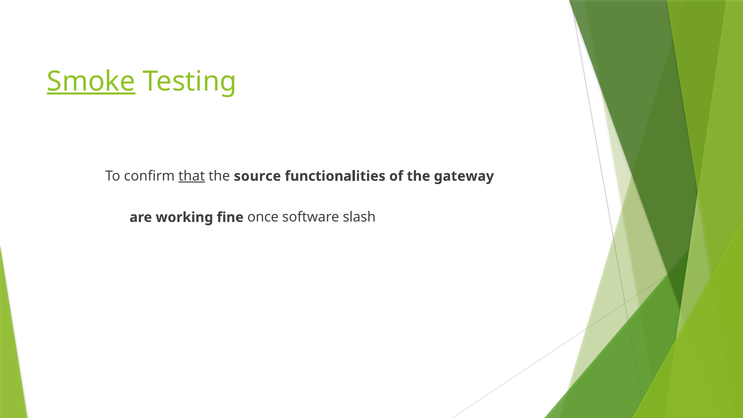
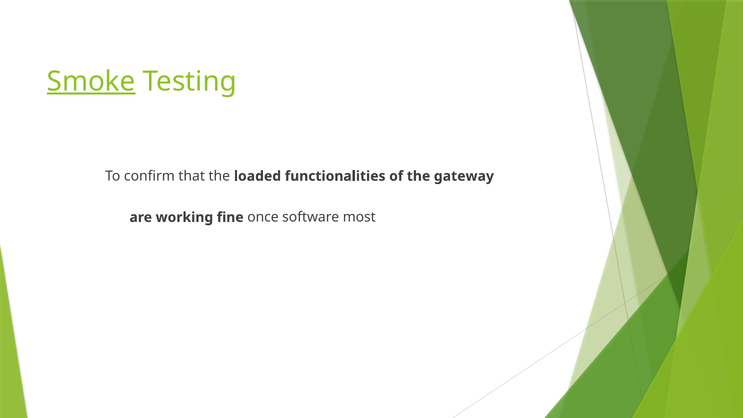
that underline: present -> none
source: source -> loaded
slash: slash -> most
